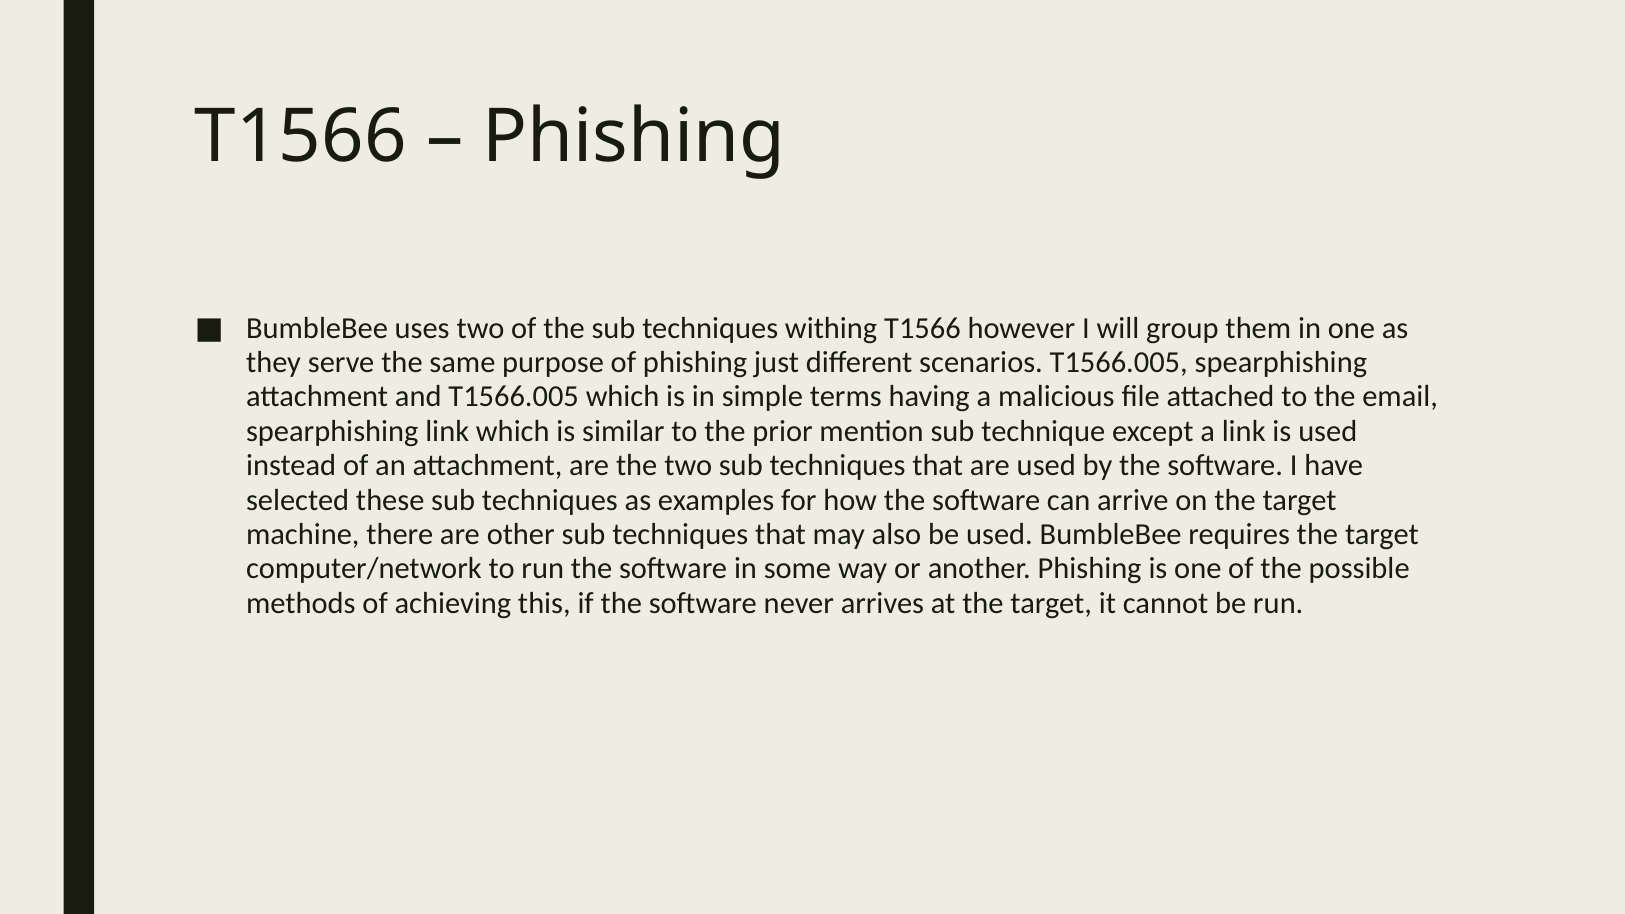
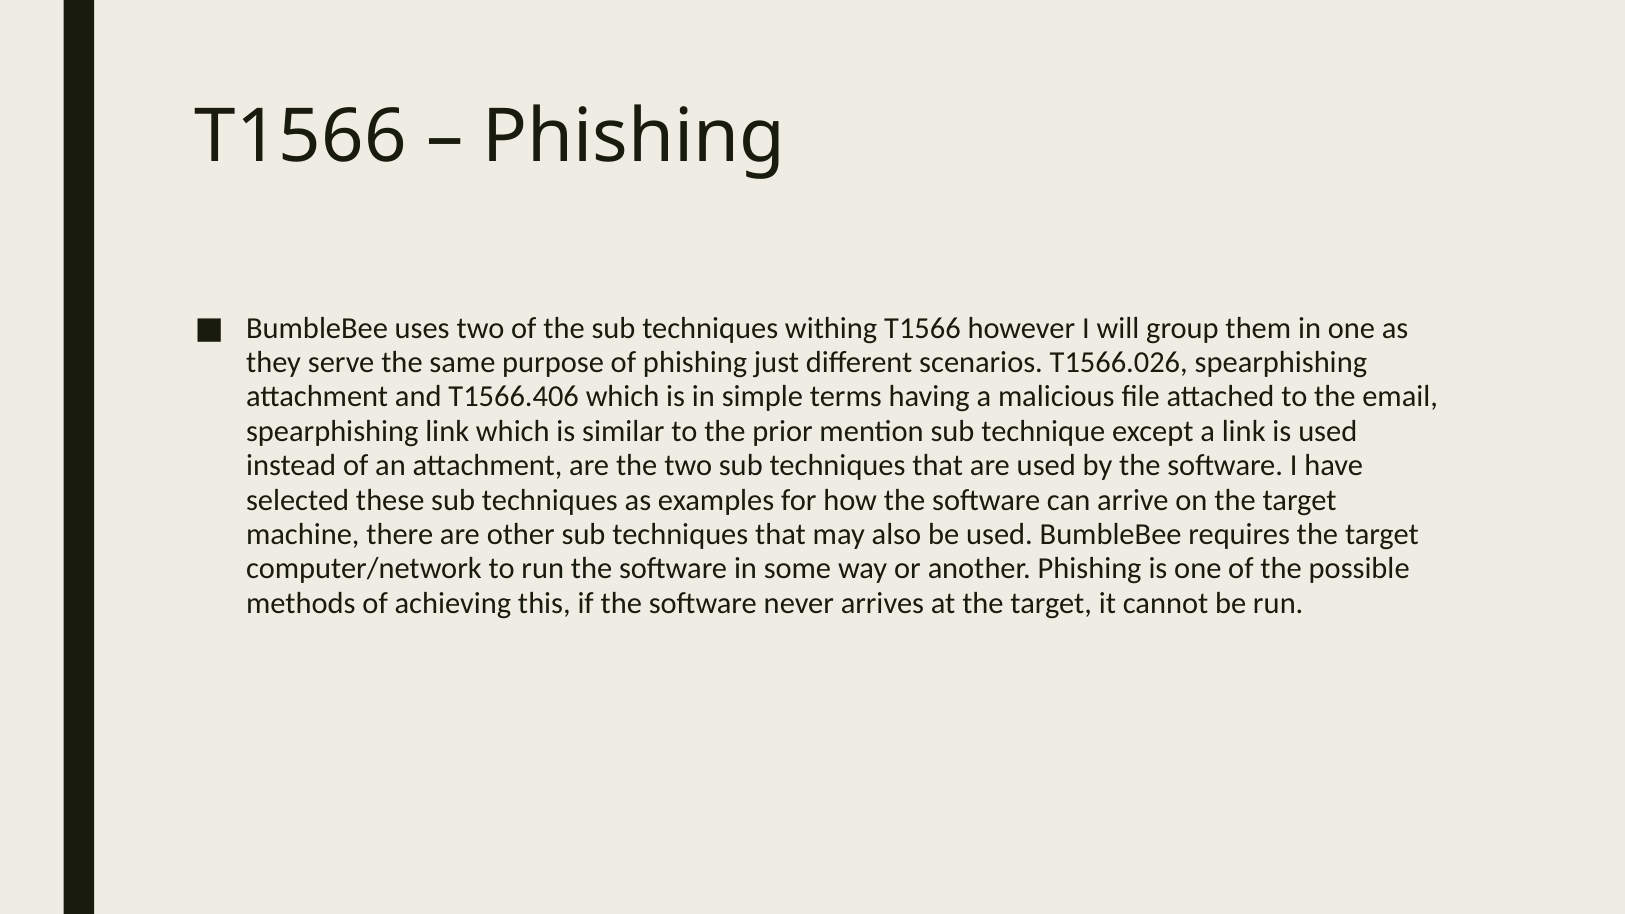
scenarios T1566.005: T1566.005 -> T1566.026
and T1566.005: T1566.005 -> T1566.406
